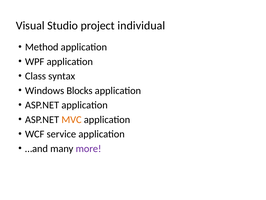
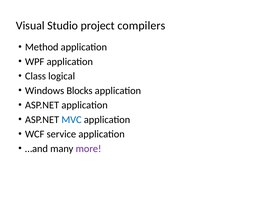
individual: individual -> compilers
syntax: syntax -> logical
MVC colour: orange -> blue
